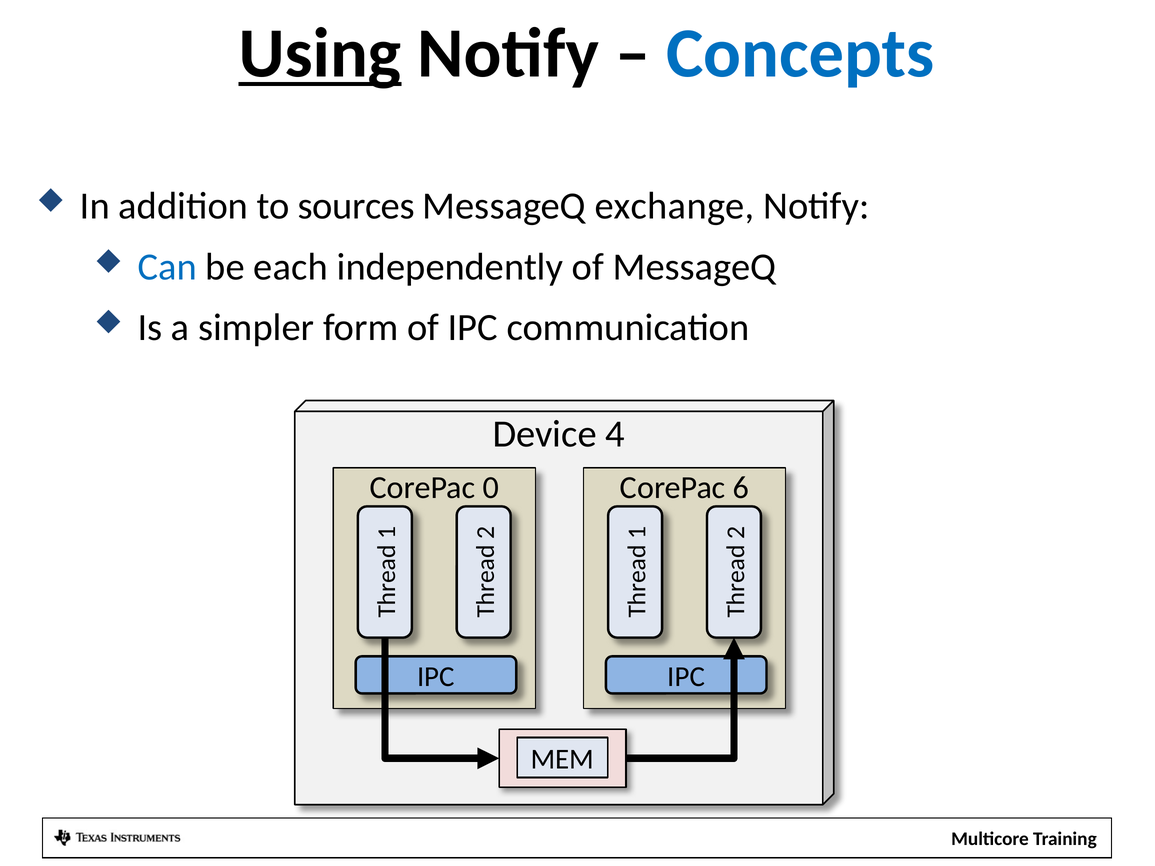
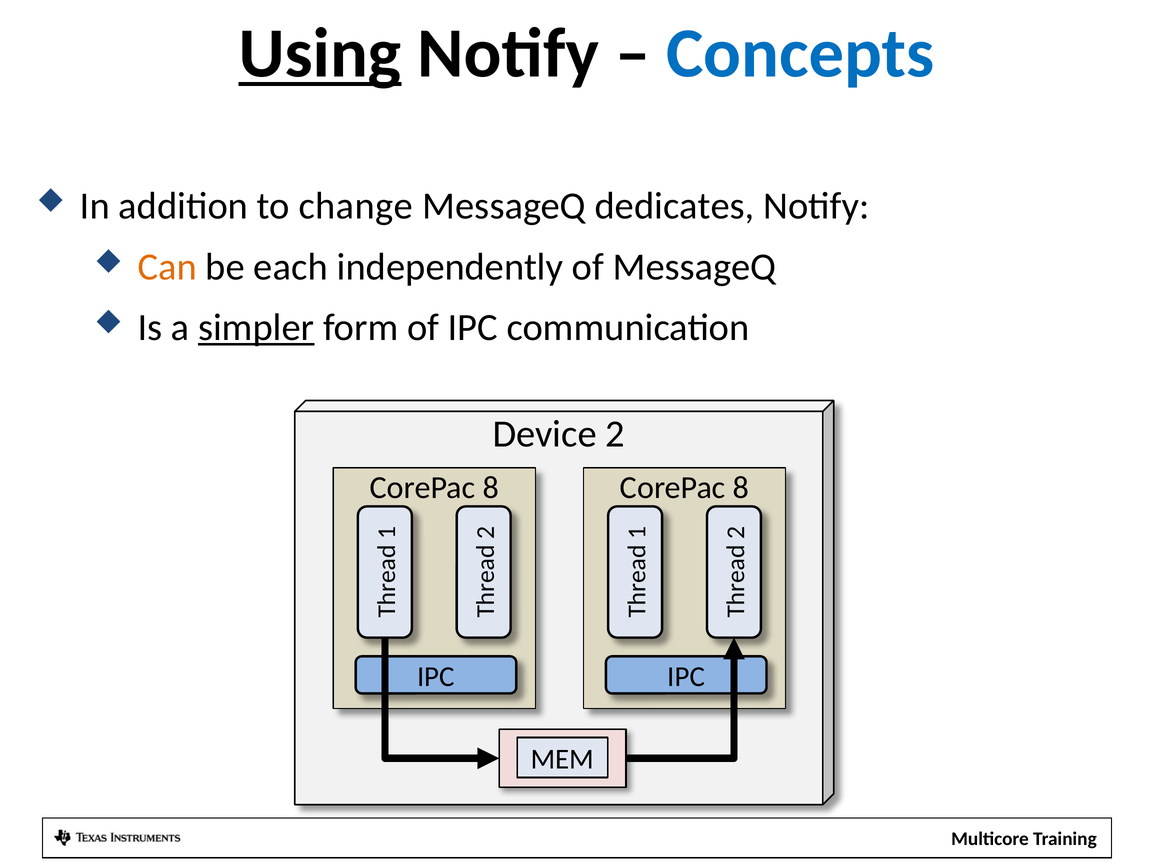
sources: sources -> change
exchange: exchange -> dedicates
Can colour: blue -> orange
simpler underline: none -> present
Device 4: 4 -> 2
0 at (491, 488): 0 -> 8
6 at (741, 488): 6 -> 8
